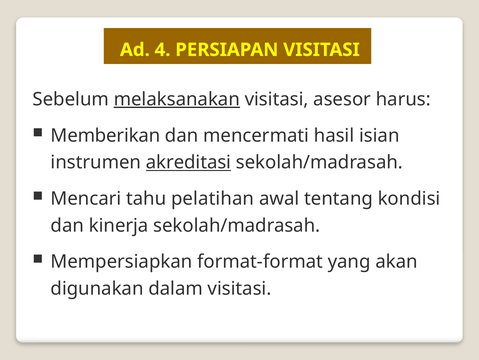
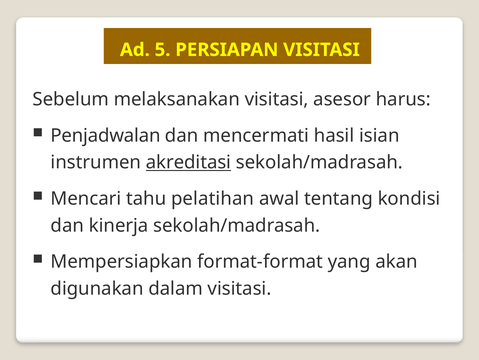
4: 4 -> 5
melaksanakan underline: present -> none
Memberikan: Memberikan -> Penjadwalan
